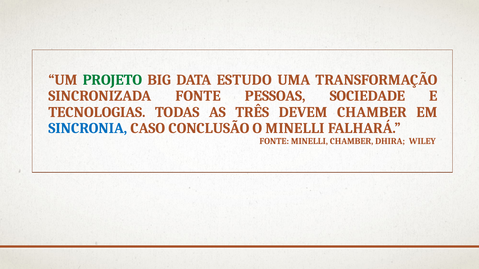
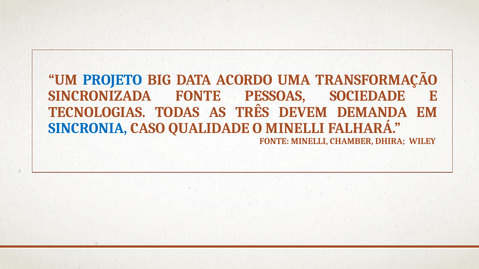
PROJETO colour: green -> blue
ESTUDO: ESTUDO -> ACORDO
DEVEM CHAMBER: CHAMBER -> DEMANDA
CONCLUSÃO: CONCLUSÃO -> QUALIDADE
